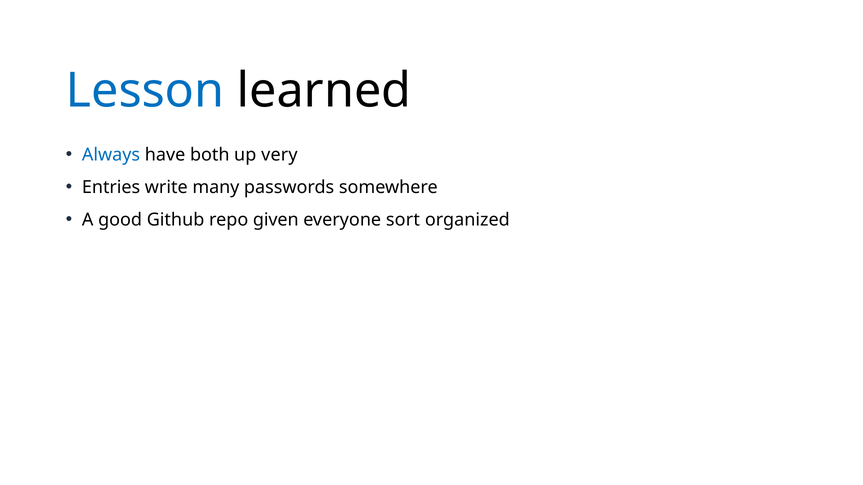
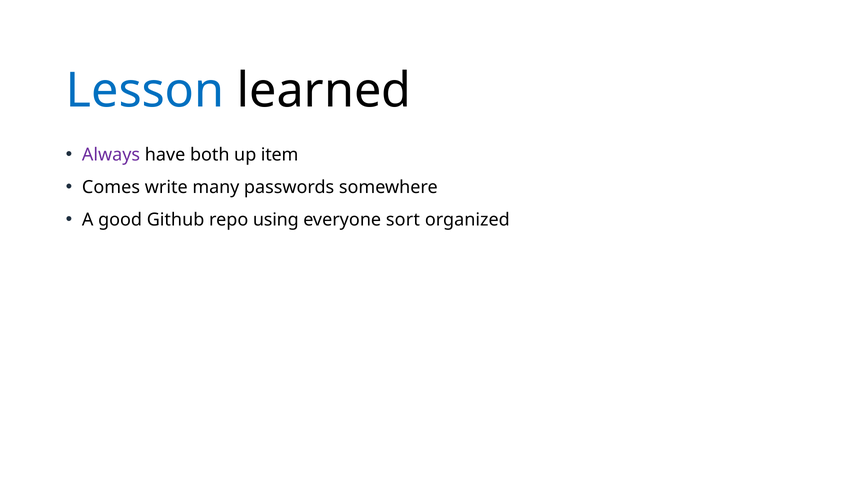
Always colour: blue -> purple
very: very -> item
Entries: Entries -> Comes
given: given -> using
